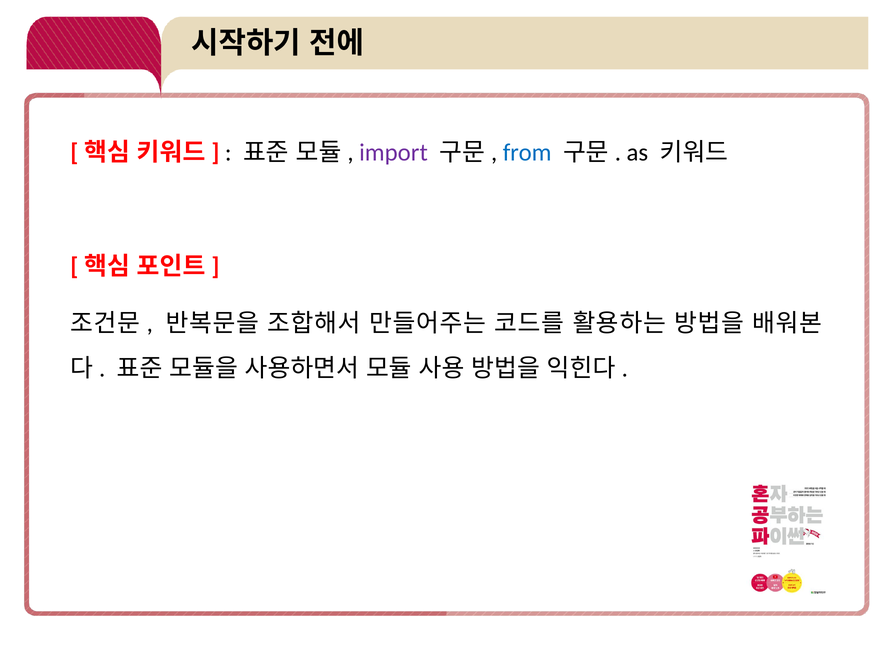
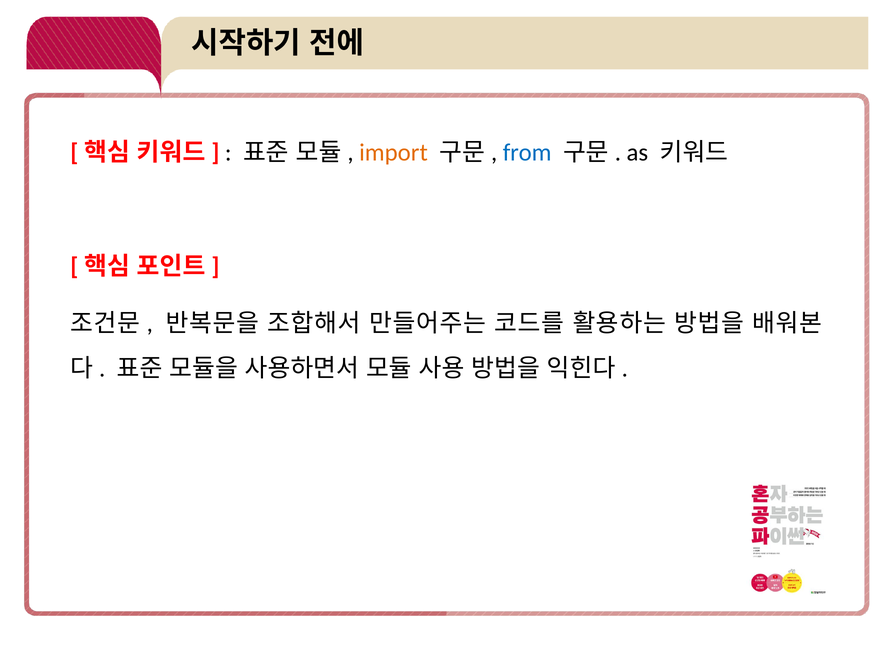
import colour: purple -> orange
